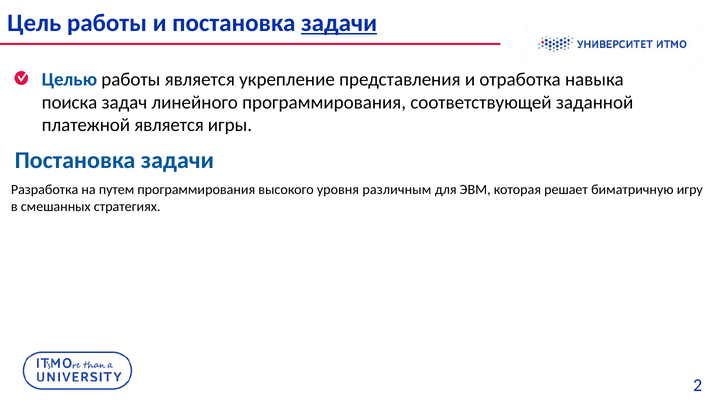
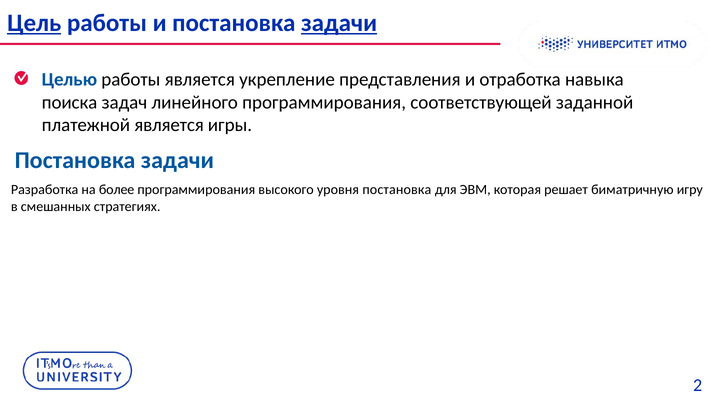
Цель underline: none -> present
путем: путем -> более
уровня различным: различным -> постановка
